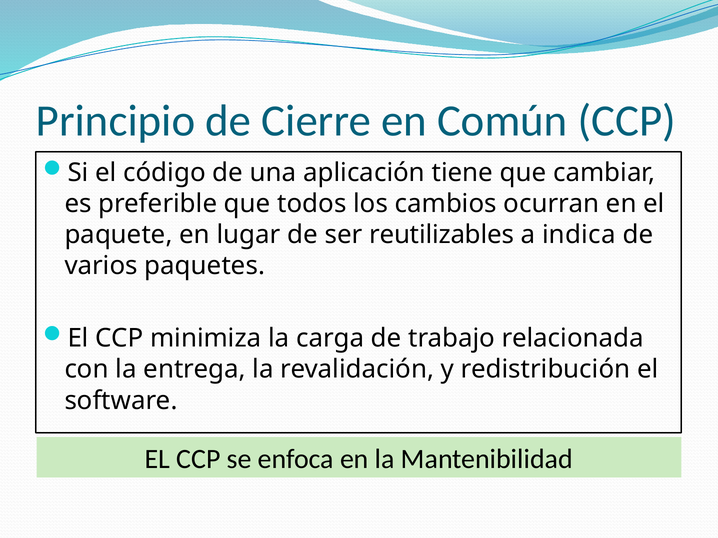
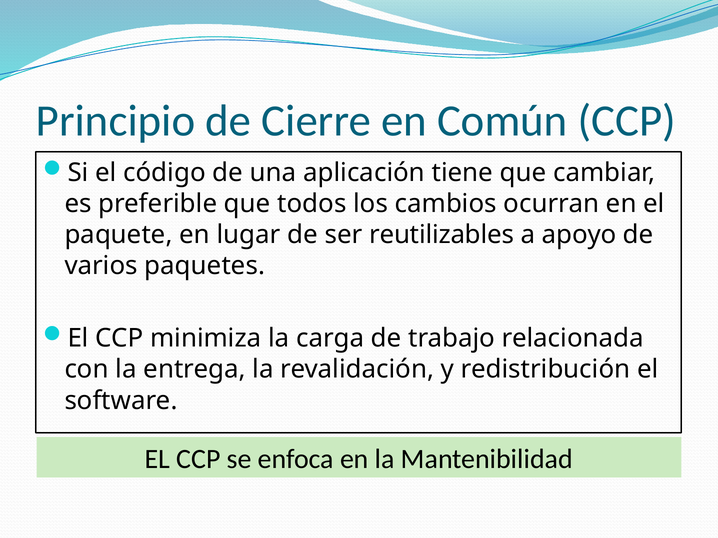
indica: indica -> apoyo
